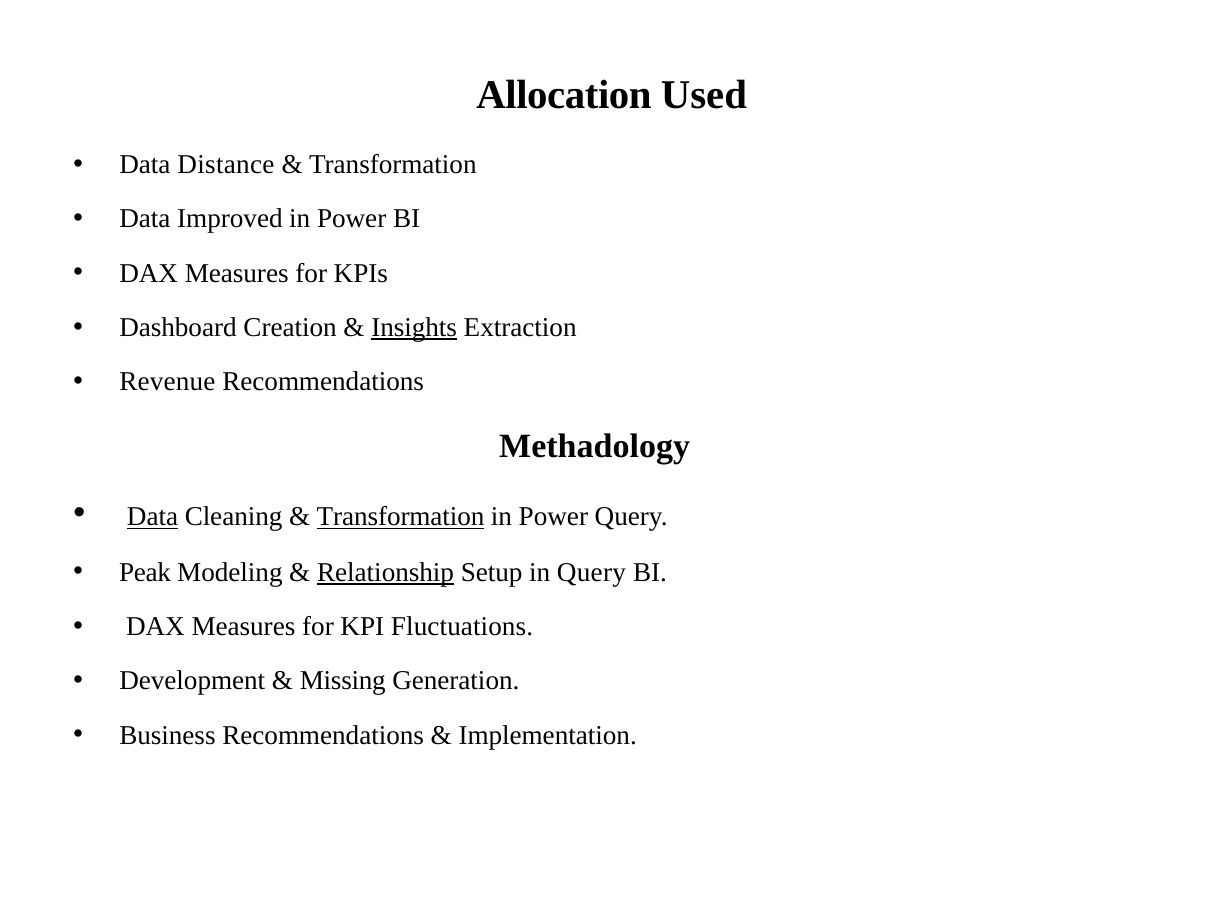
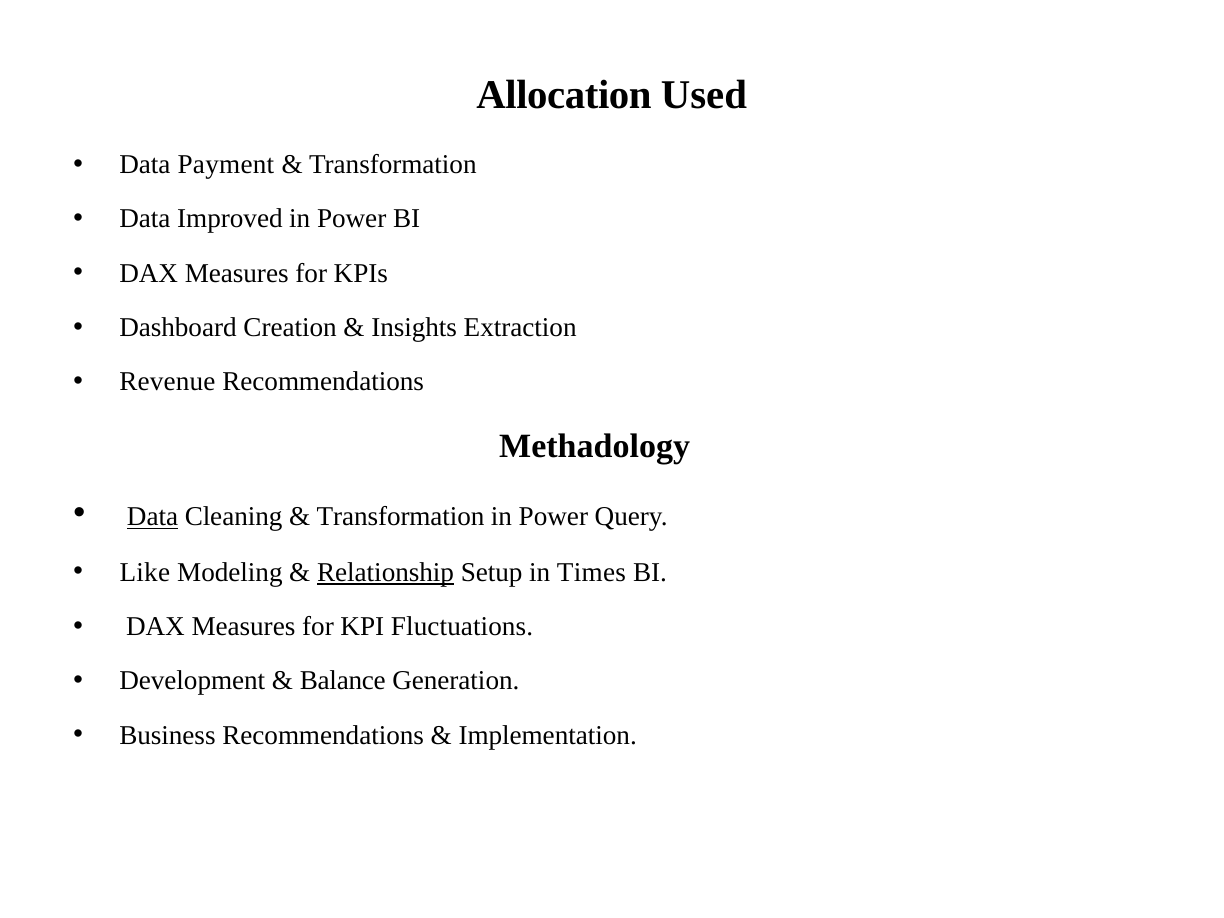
Distance: Distance -> Payment
Insights underline: present -> none
Transformation at (401, 517) underline: present -> none
Peak: Peak -> Like
in Query: Query -> Times
Missing: Missing -> Balance
